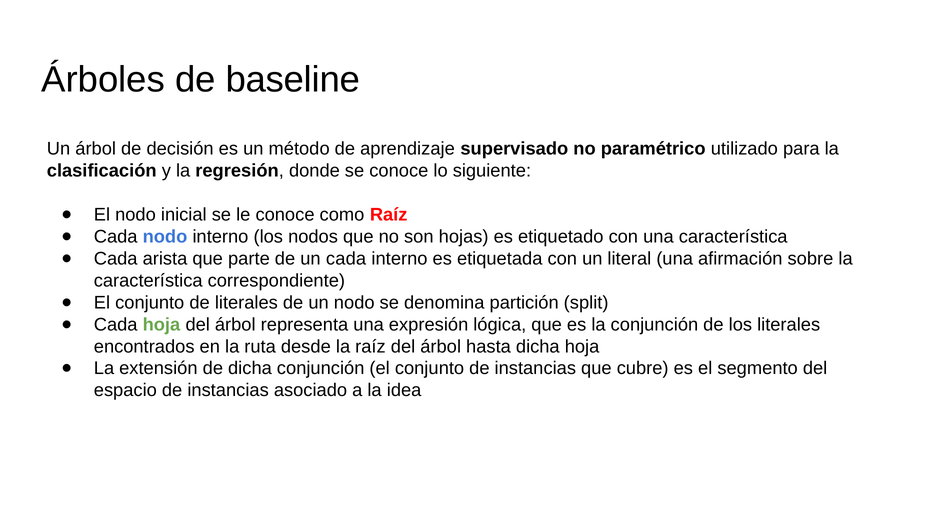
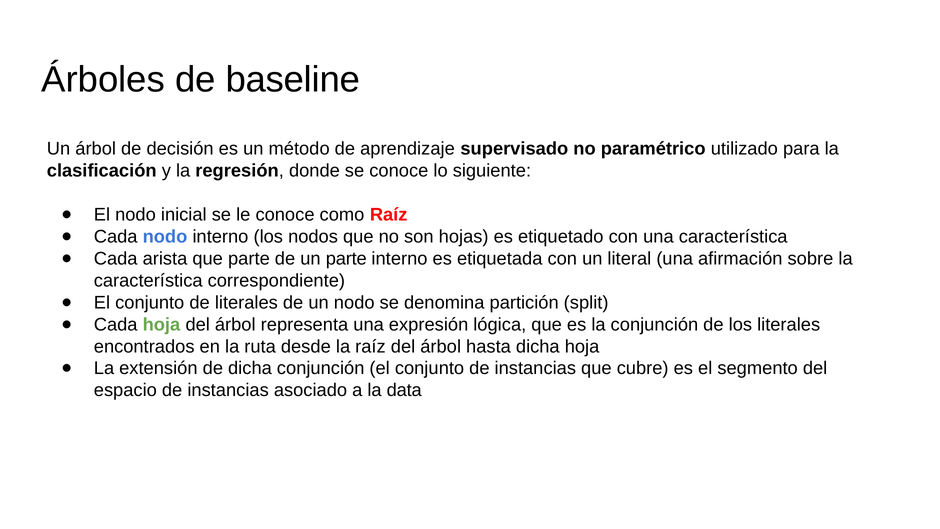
un cada: cada -> parte
idea: idea -> data
